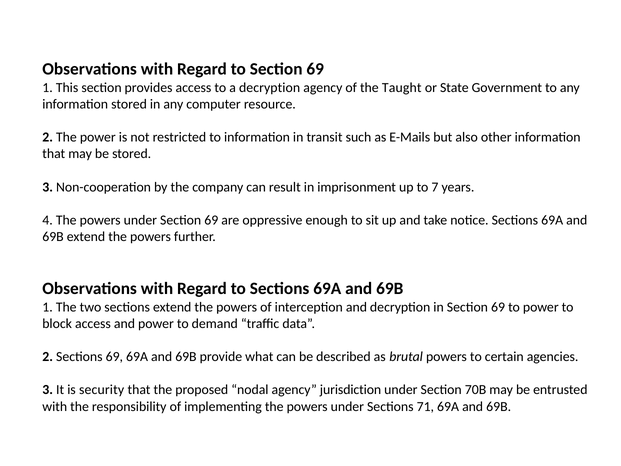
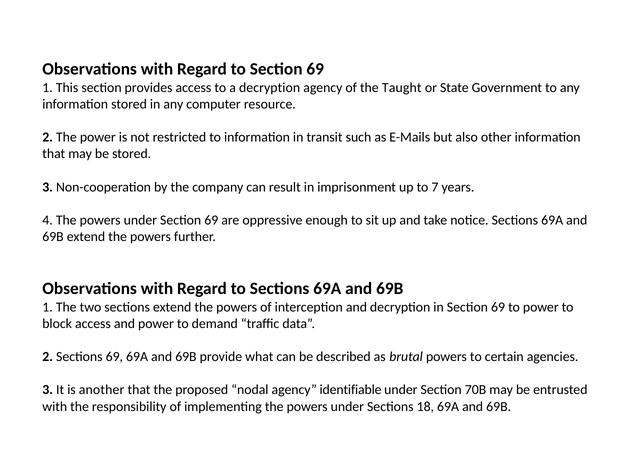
security: security -> another
jurisdiction: jurisdiction -> identifiable
71: 71 -> 18
